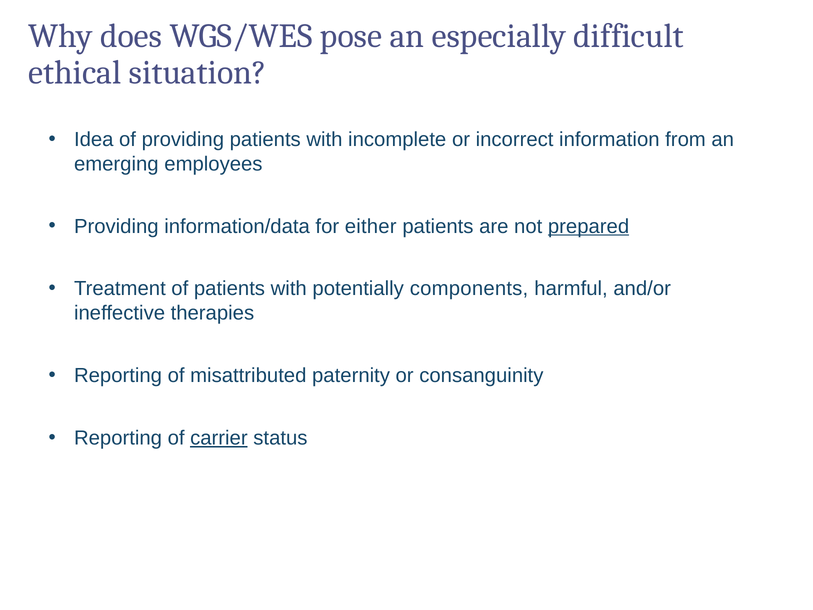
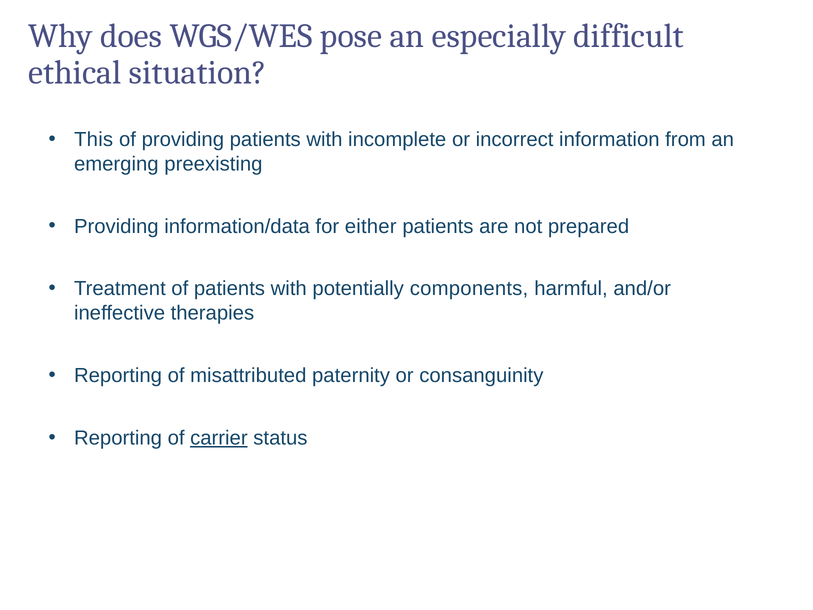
Idea: Idea -> This
employees: employees -> preexisting
prepared underline: present -> none
